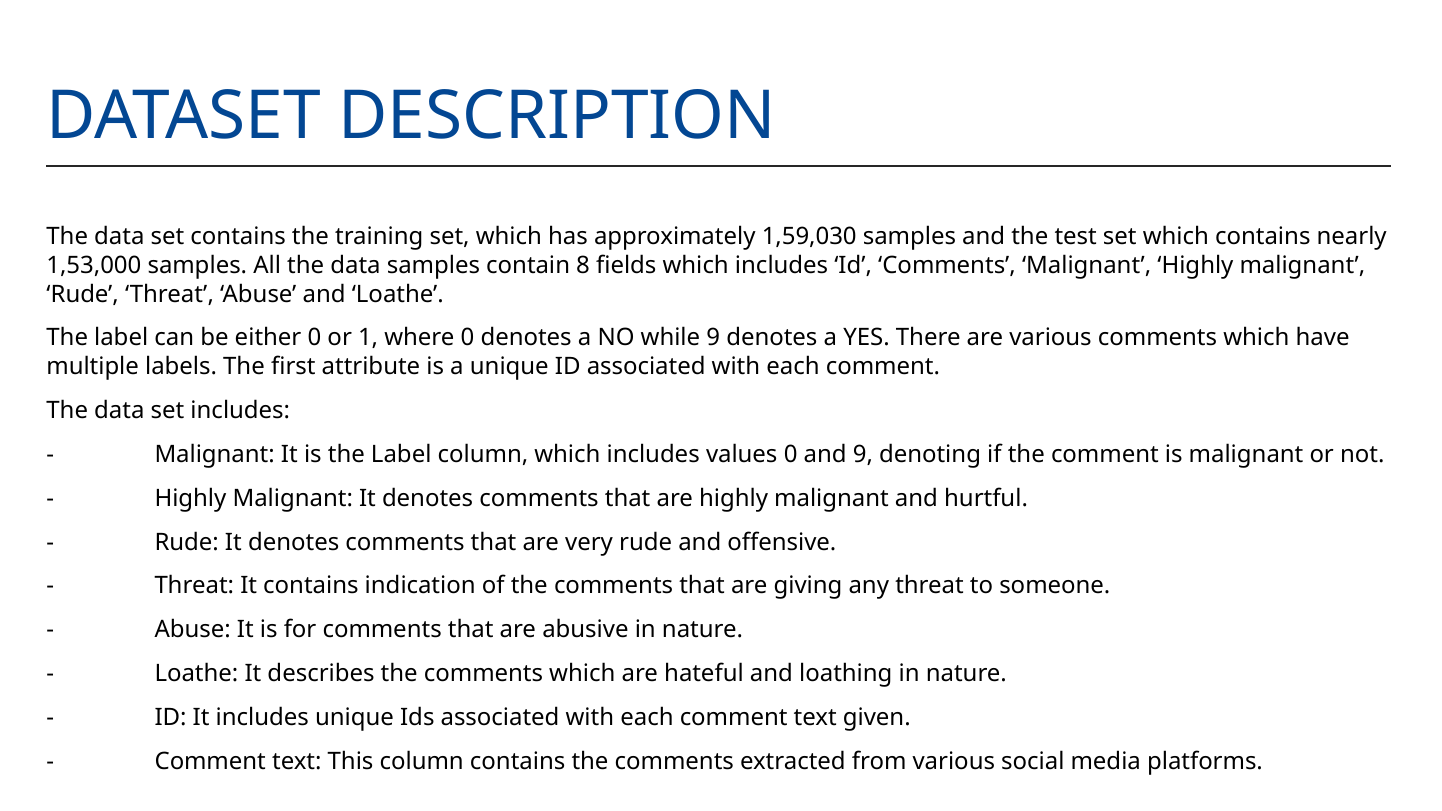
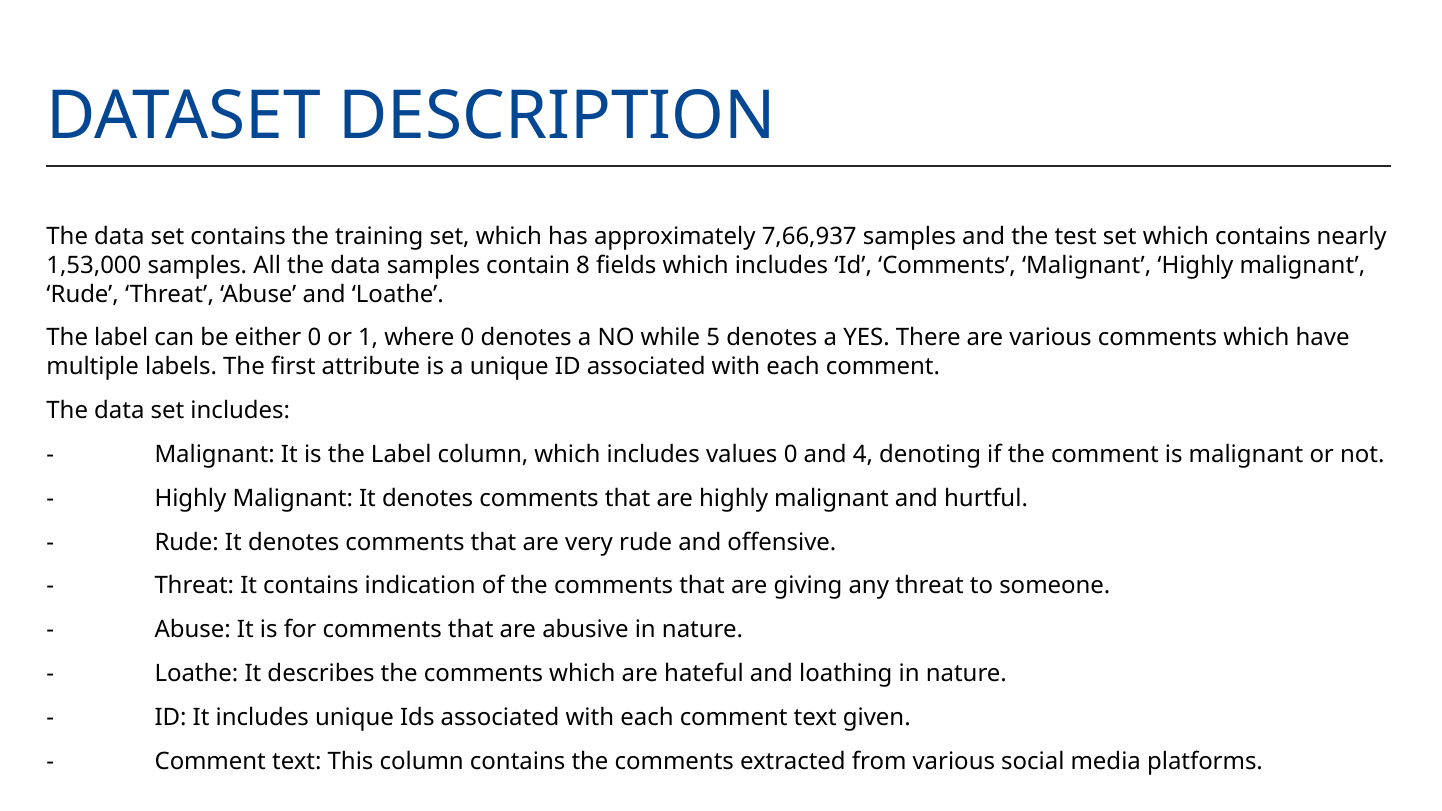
1,59,030: 1,59,030 -> 7,66,937
while 9: 9 -> 5
and 9: 9 -> 4
